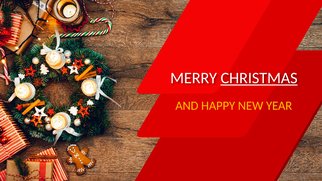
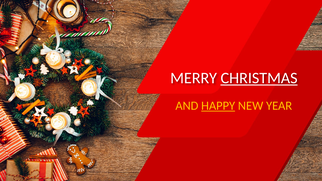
HAPPY underline: none -> present
